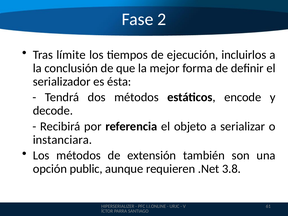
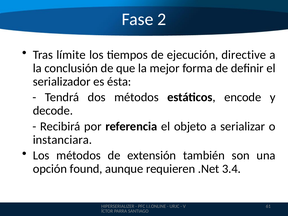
incluirlos: incluirlos -> directive
public: public -> found
3.8: 3.8 -> 3.4
